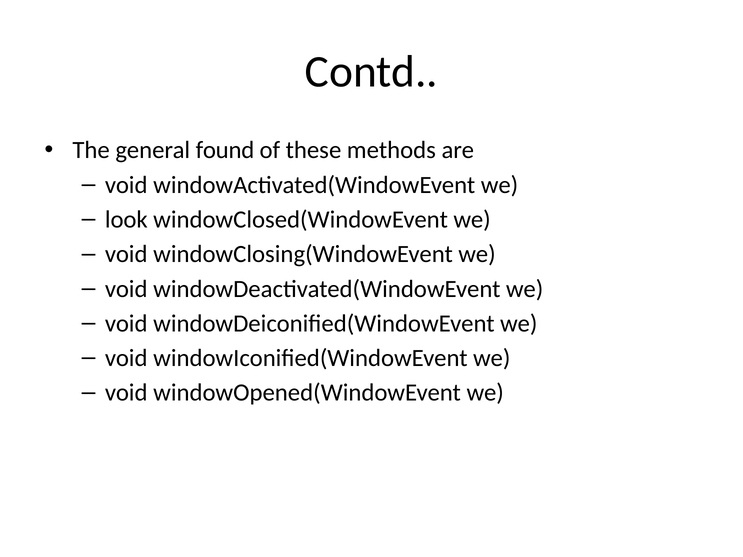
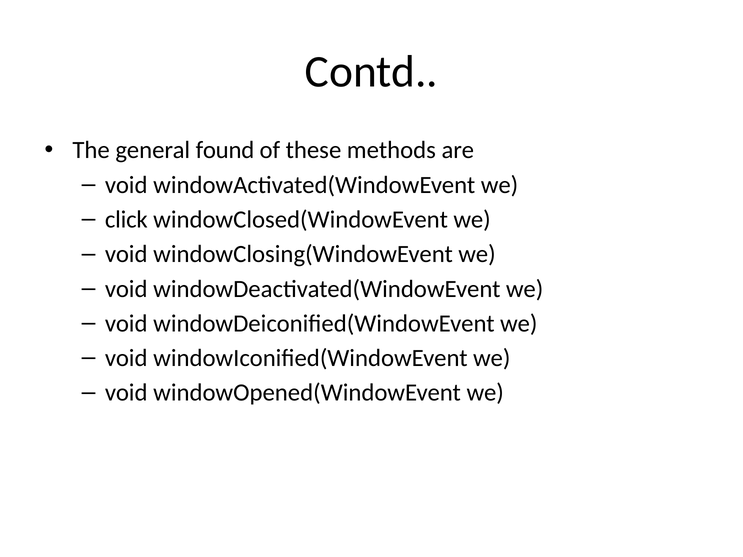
look: look -> click
